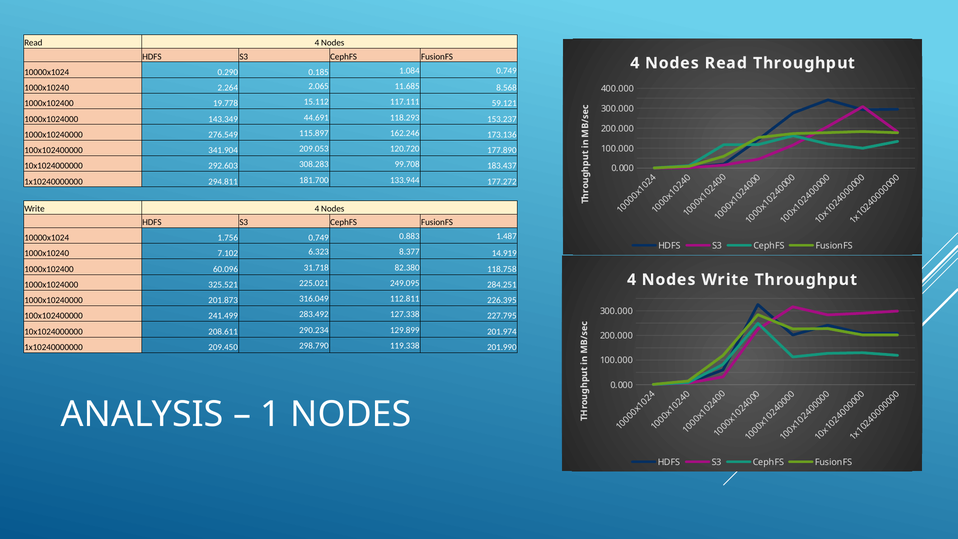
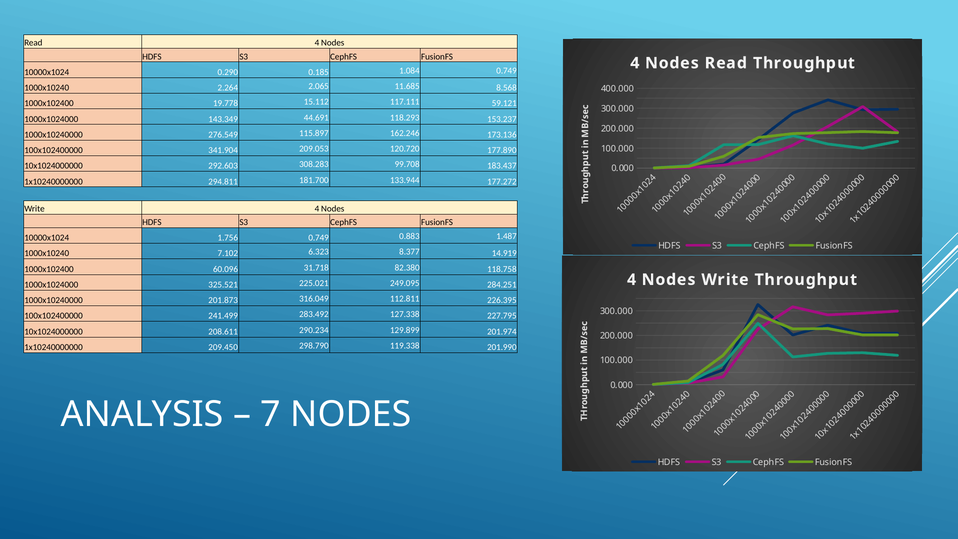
1 at (271, 414): 1 -> 7
